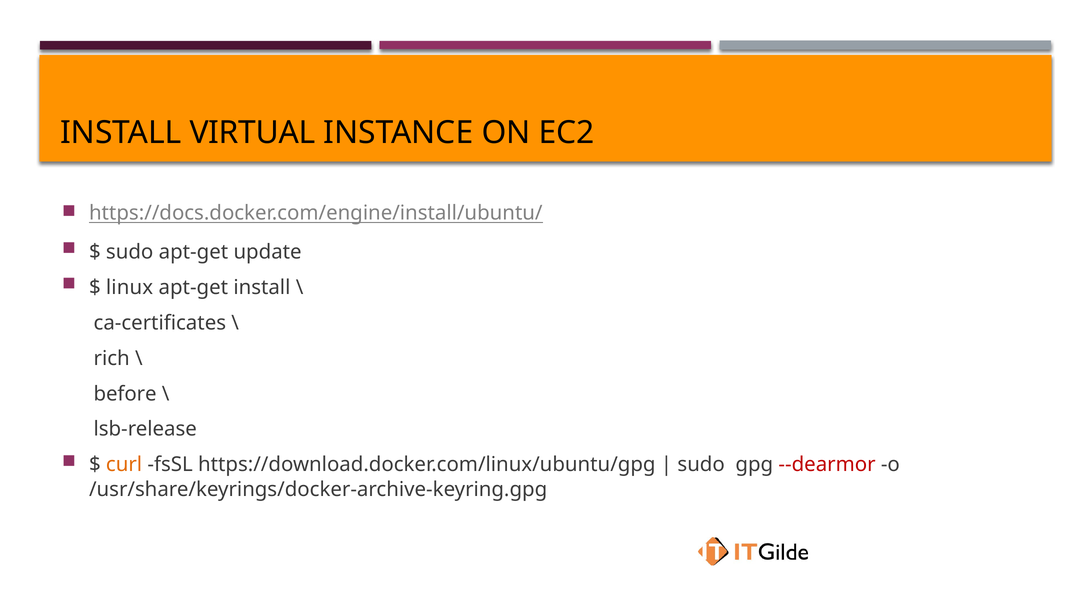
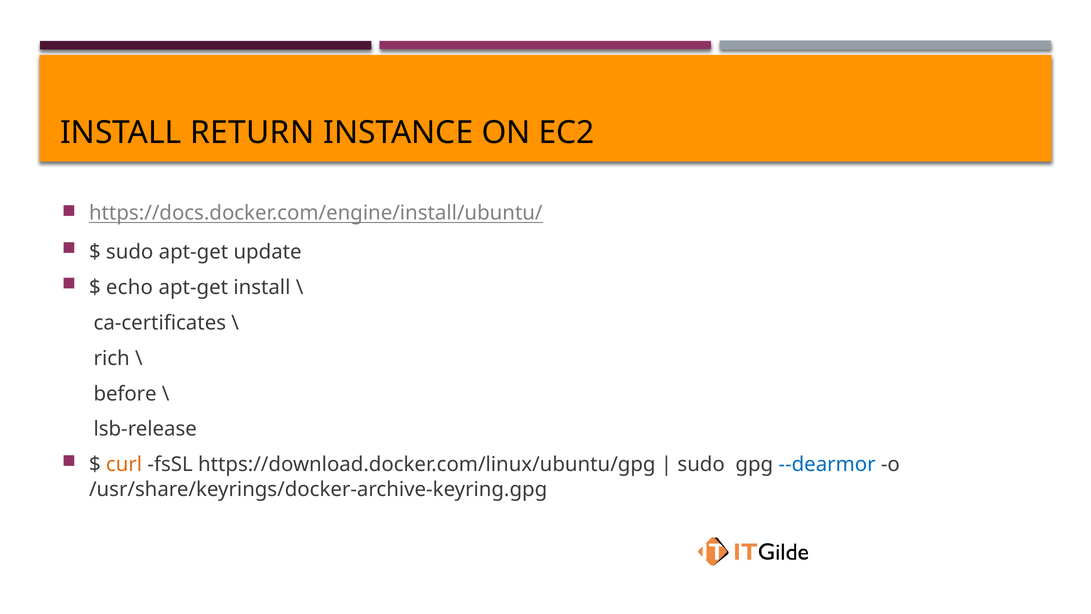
VIRTUAL: VIRTUAL -> RETURN
linux: linux -> echo
--dearmor colour: red -> blue
